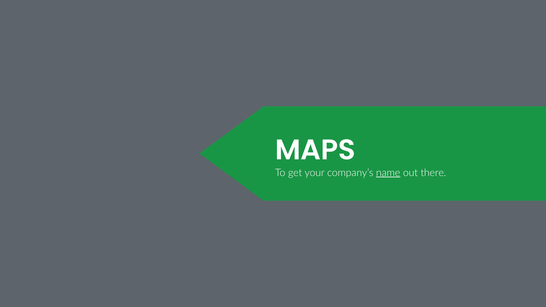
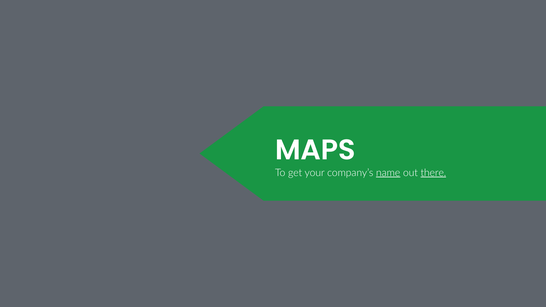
there underline: none -> present
